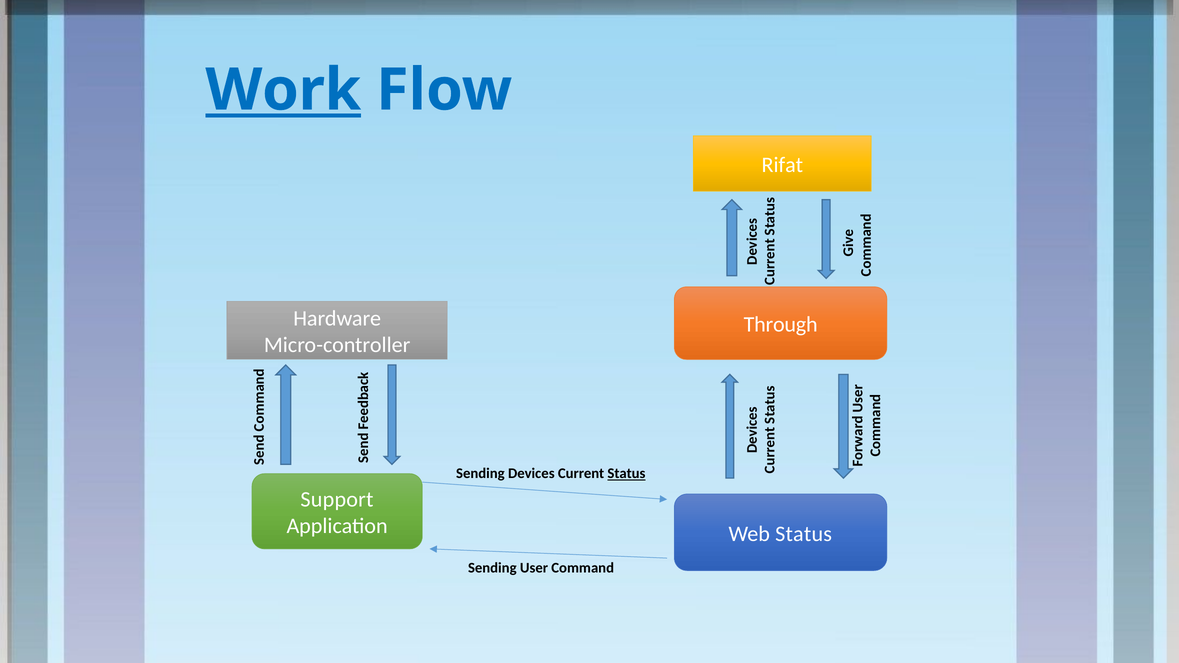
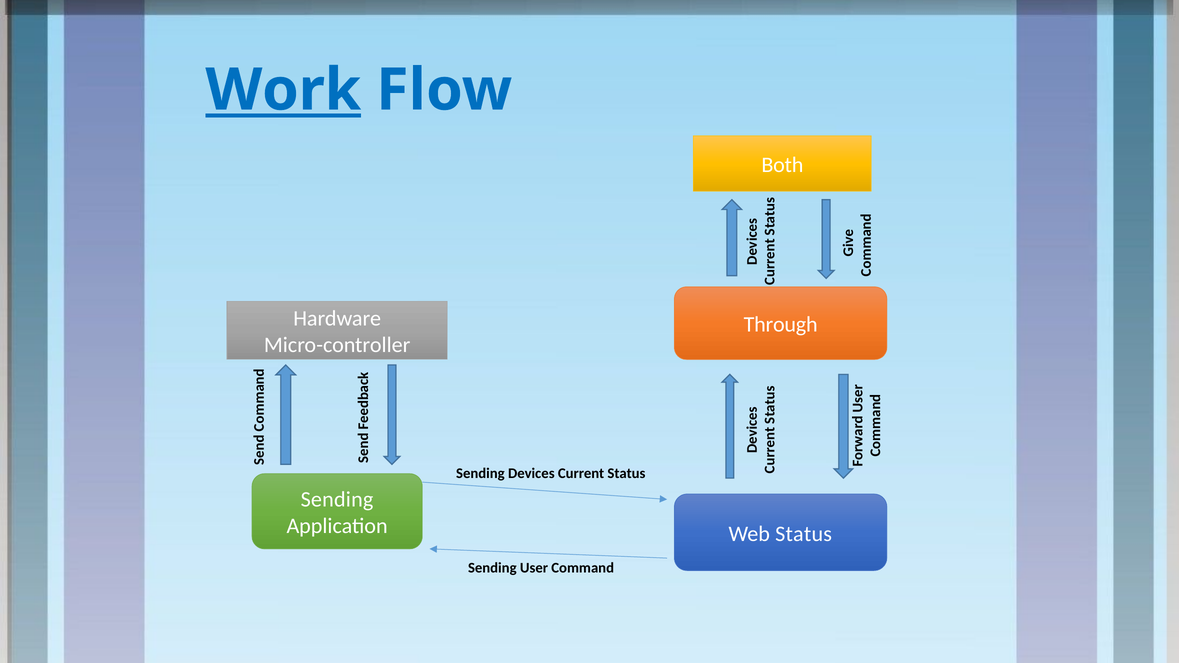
Rifat: Rifat -> Both
Status at (626, 474) underline: present -> none
Support at (337, 500): Support -> Sending
